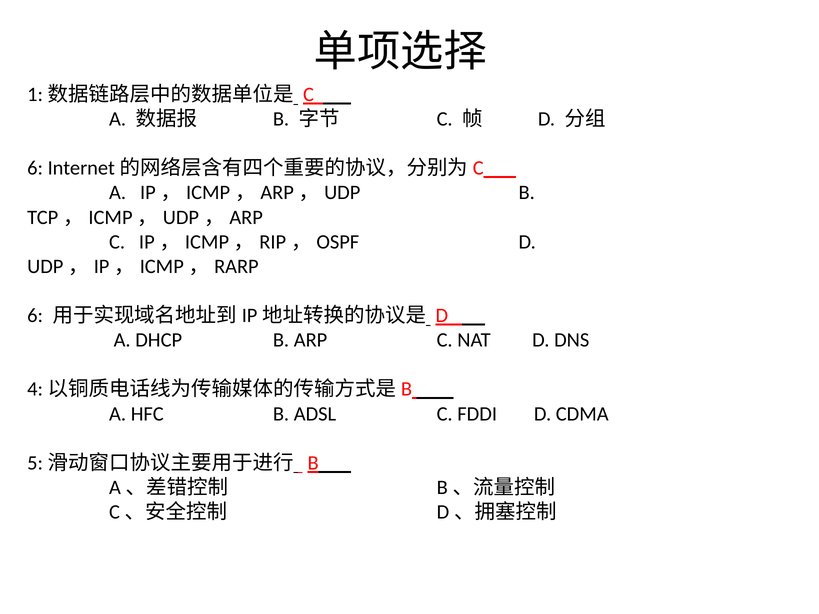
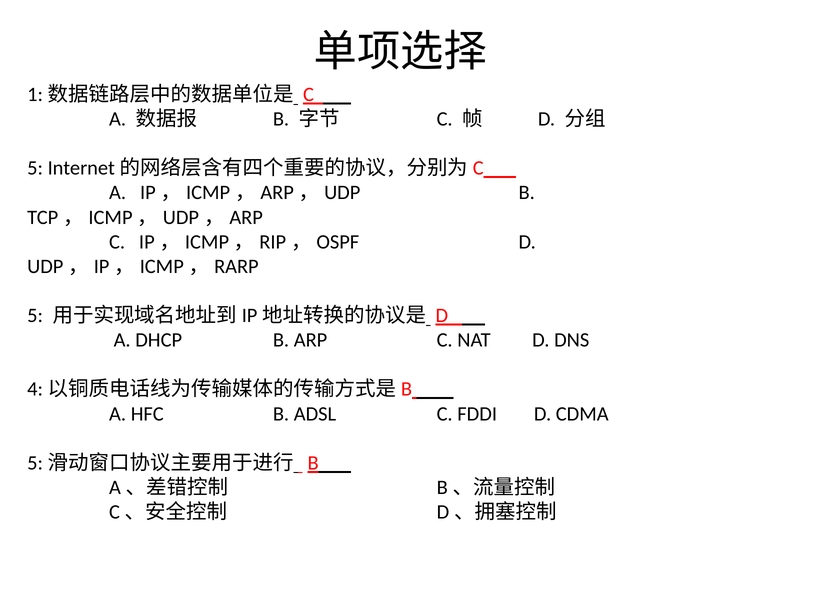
6 at (35, 168): 6 -> 5
6 at (35, 316): 6 -> 5
